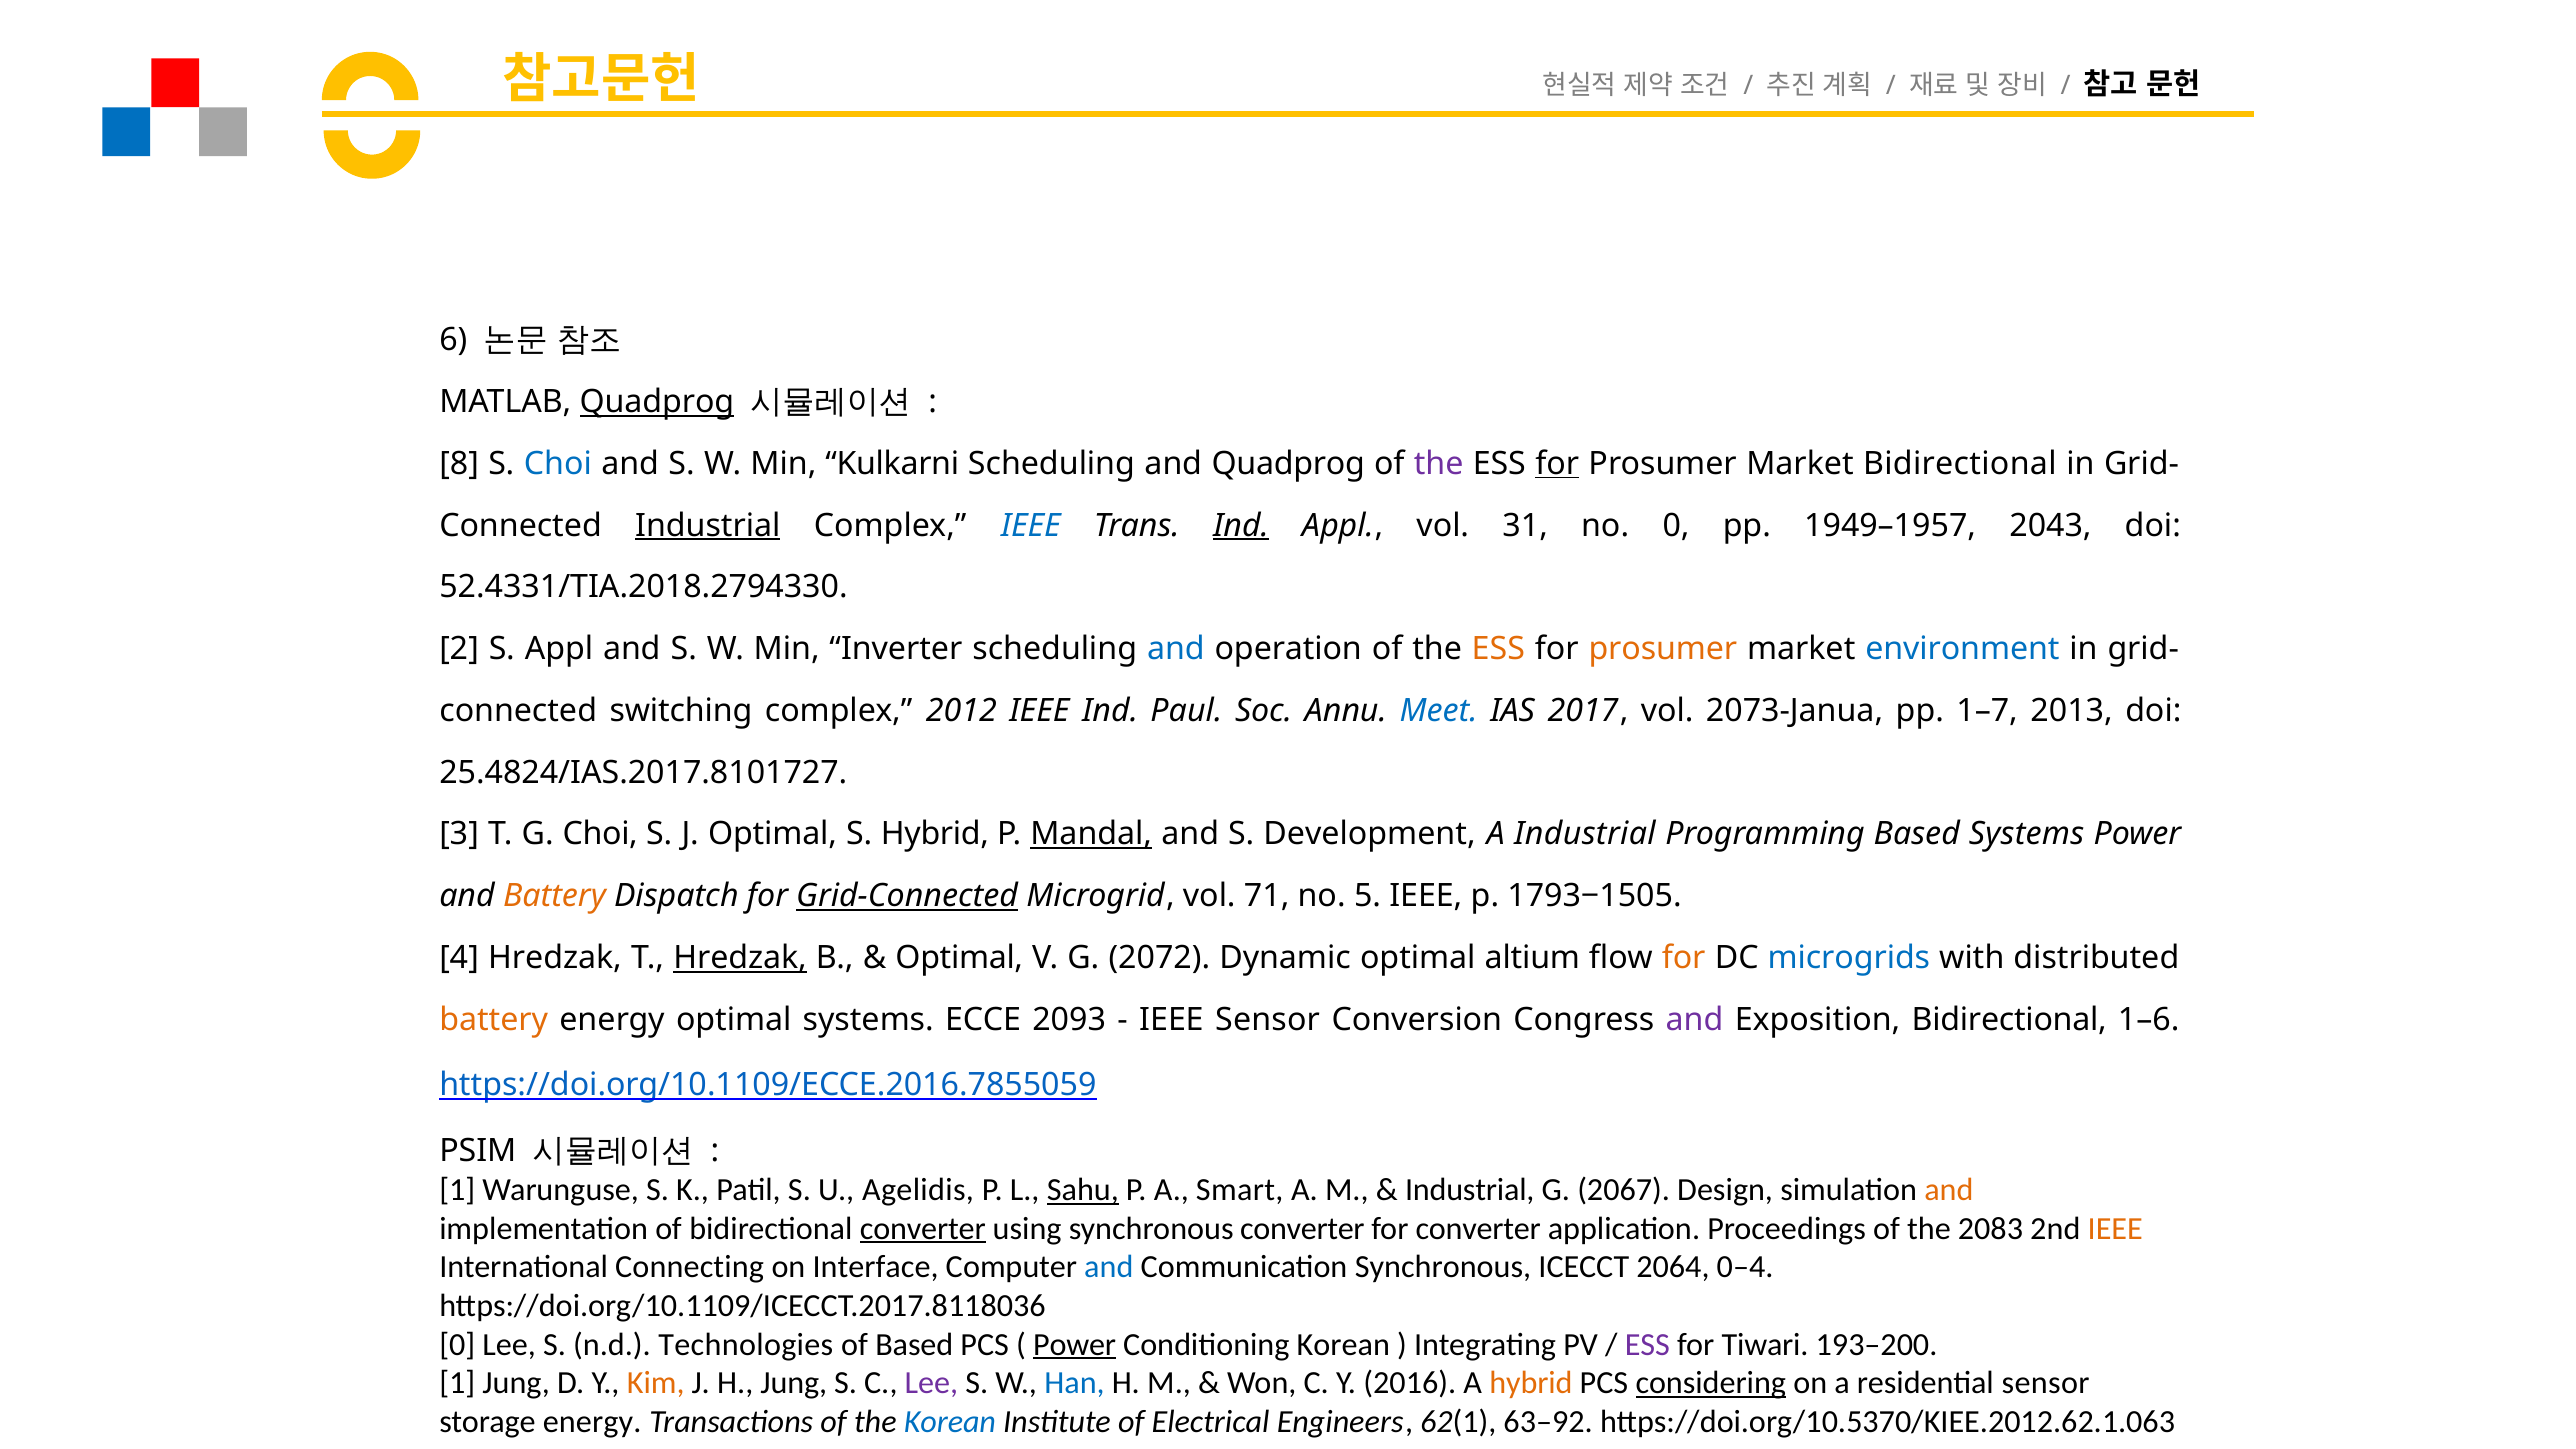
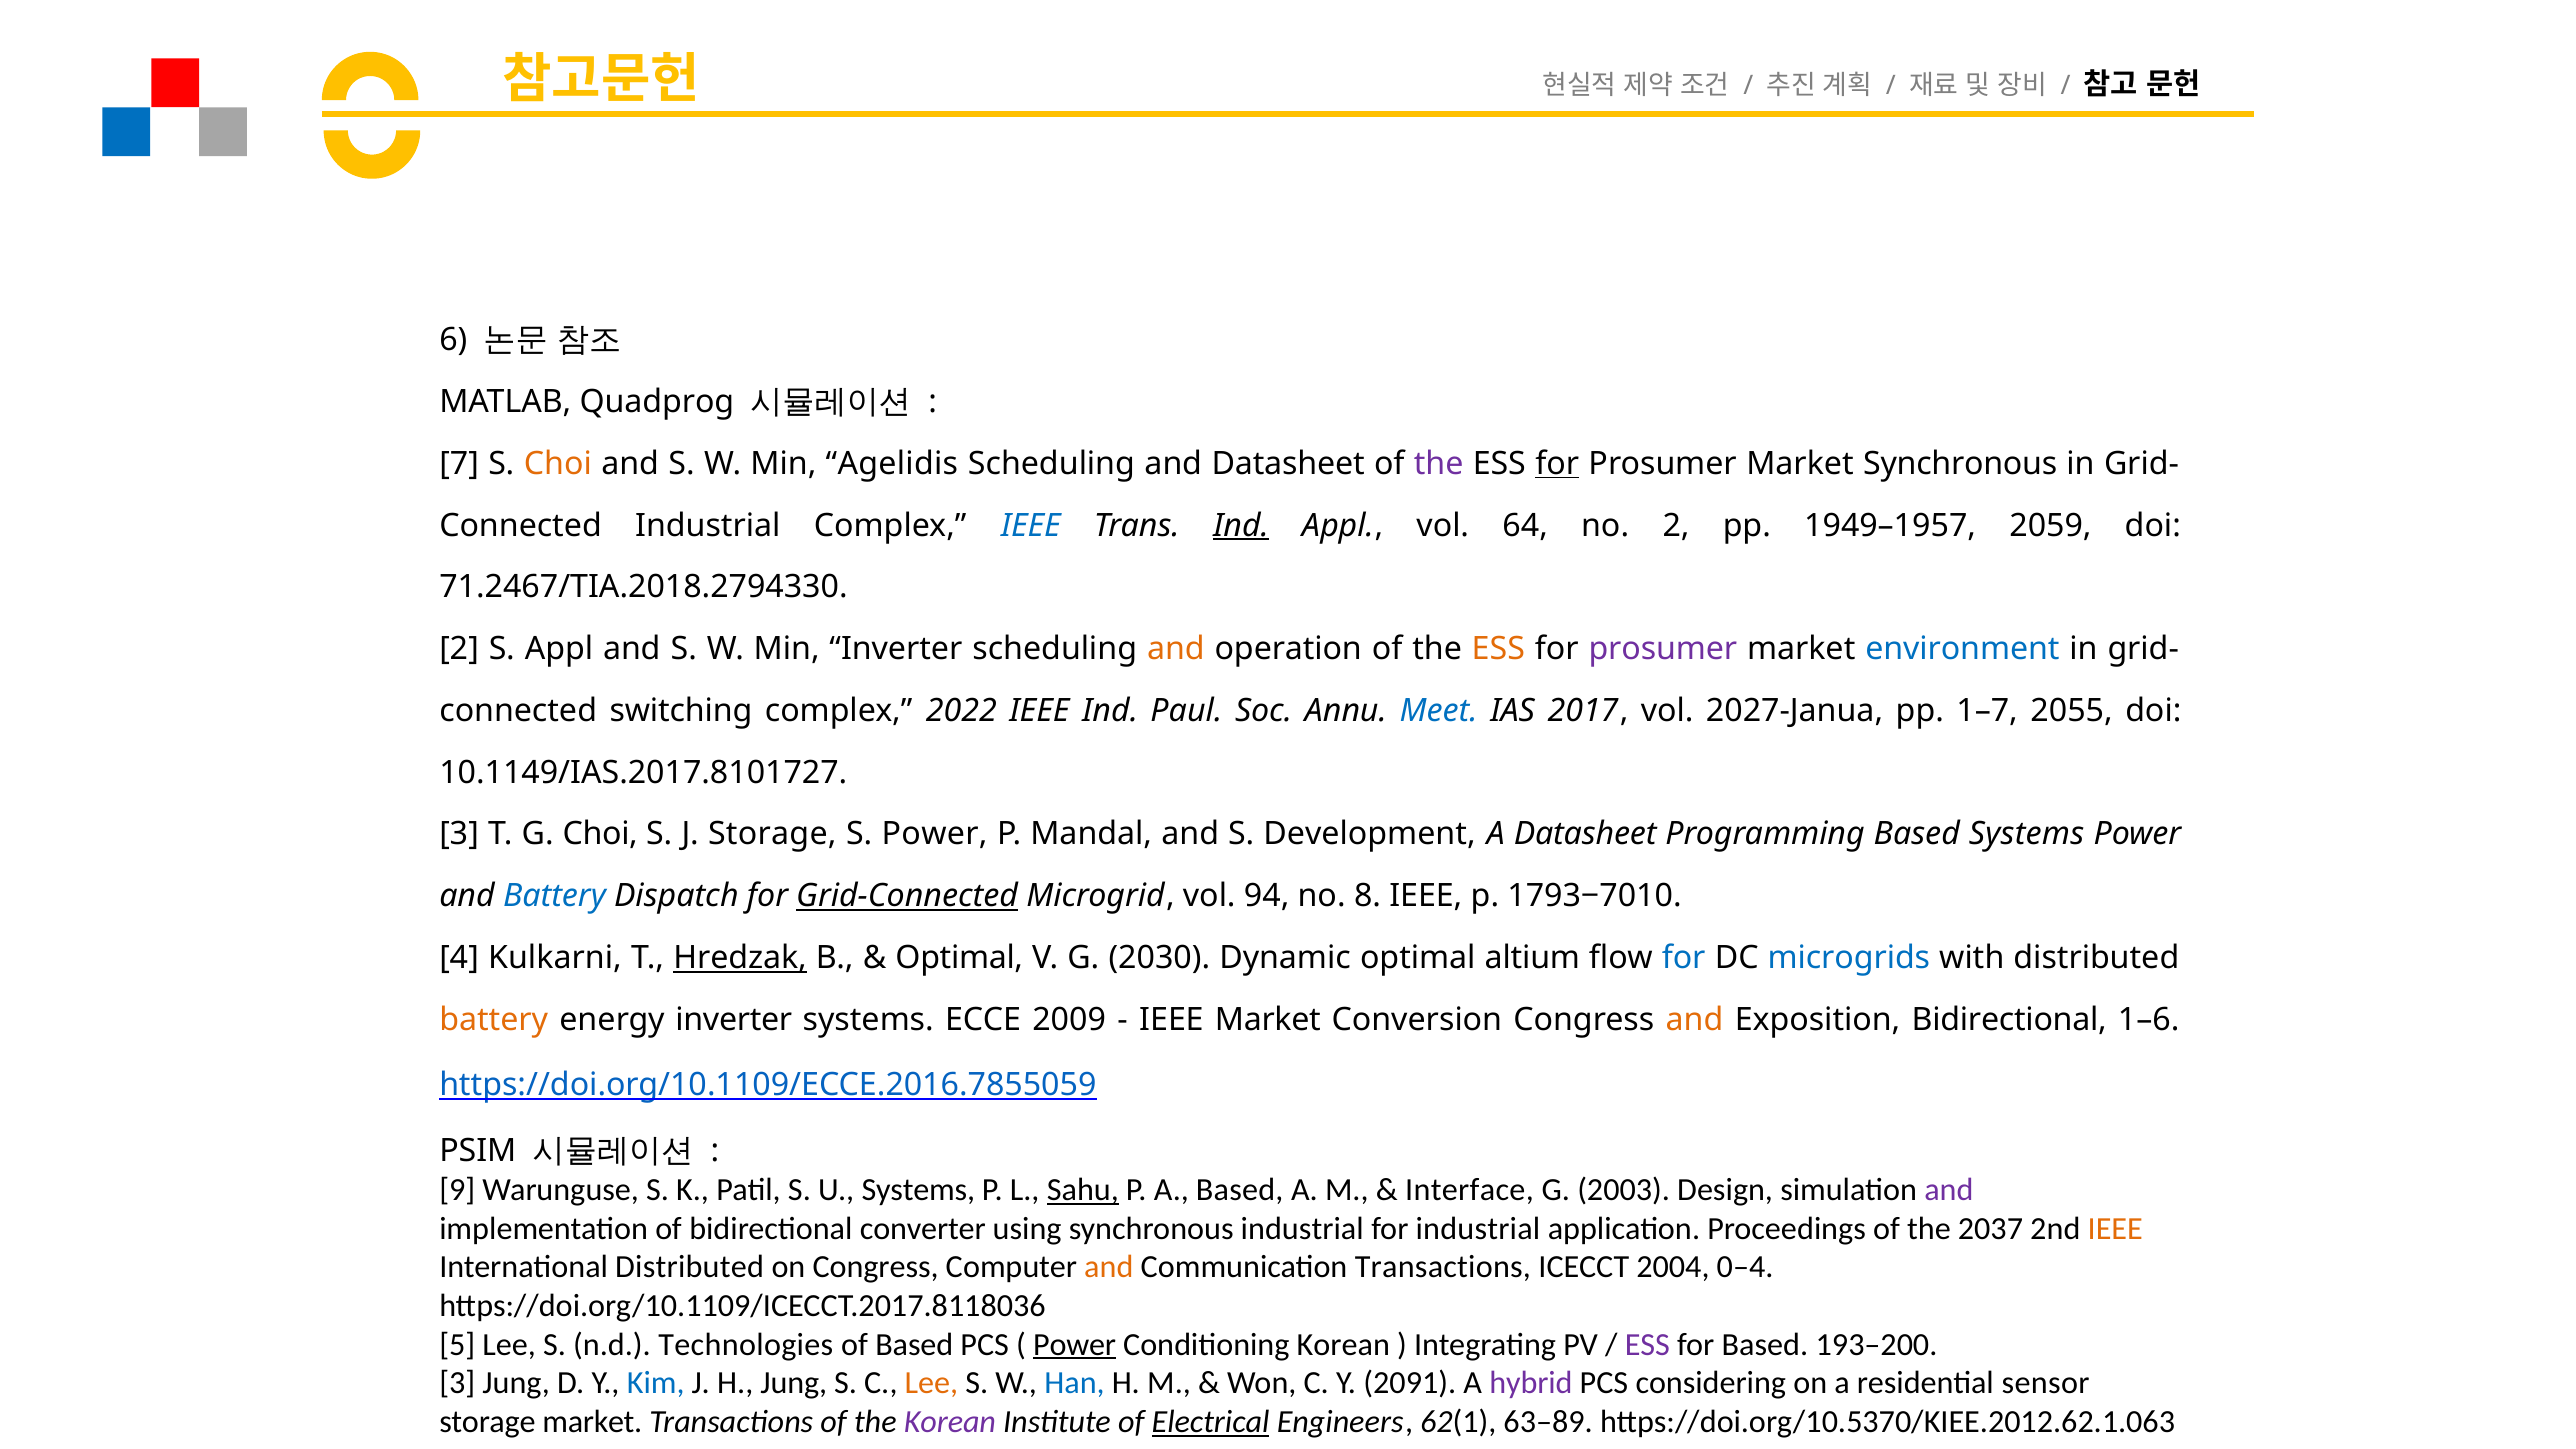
Quadprog at (657, 402) underline: present -> none
8: 8 -> 7
Choi at (558, 464) colour: blue -> orange
Kulkarni: Kulkarni -> Agelidis
and Quadprog: Quadprog -> Datasheet
Market Bidirectional: Bidirectional -> Synchronous
Industrial at (708, 525) underline: present -> none
31: 31 -> 64
no 0: 0 -> 2
2043: 2043 -> 2059
52.4331/TIA.2018.2794330: 52.4331/TIA.2018.2794330 -> 71.2467/TIA.2018.2794330
and at (1176, 649) colour: blue -> orange
prosumer at (1663, 649) colour: orange -> purple
2012: 2012 -> 2022
2073-Janua: 2073-Janua -> 2027-Janua
2013: 2013 -> 2055
25.4824/IAS.2017.8101727: 25.4824/IAS.2017.8101727 -> 10.1149/IAS.2017.8101727
J Optimal: Optimal -> Storage
S Hybrid: Hybrid -> Power
Mandal underline: present -> none
A Industrial: Industrial -> Datasheet
Battery at (554, 896) colour: orange -> blue
71: 71 -> 94
5: 5 -> 8
1793−1505: 1793−1505 -> 1793−7010
4 Hredzak: Hredzak -> Kulkarni
2072: 2072 -> 2030
for at (1684, 958) colour: orange -> blue
energy optimal: optimal -> inverter
2093: 2093 -> 2009
IEEE Sensor: Sensor -> Market
and at (1694, 1019) colour: purple -> orange
1 at (457, 1190): 1 -> 9
U Agelidis: Agelidis -> Systems
A Smart: Smart -> Based
Industrial at (1470, 1190): Industrial -> Interface
2067: 2067 -> 2003
and at (1949, 1190) colour: orange -> purple
converter at (923, 1229) underline: present -> none
synchronous converter: converter -> industrial
for converter: converter -> industrial
2083: 2083 -> 2037
International Connecting: Connecting -> Distributed
on Interface: Interface -> Congress
and at (1109, 1267) colour: blue -> orange
Communication Synchronous: Synchronous -> Transactions
2064: 2064 -> 2004
0 at (457, 1345): 0 -> 5
for Tiwari: Tiwari -> Based
1 at (457, 1383): 1 -> 3
Kim colour: orange -> blue
Lee at (931, 1383) colour: purple -> orange
2016: 2016 -> 2091
hybrid at (1531, 1383) colour: orange -> purple
considering underline: present -> none
storage energy: energy -> market
Korean at (950, 1422) colour: blue -> purple
Electrical underline: none -> present
63–92: 63–92 -> 63–89
